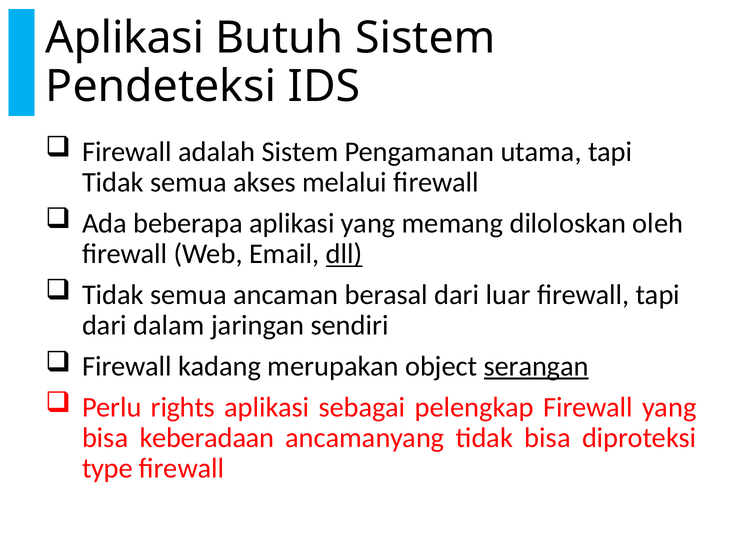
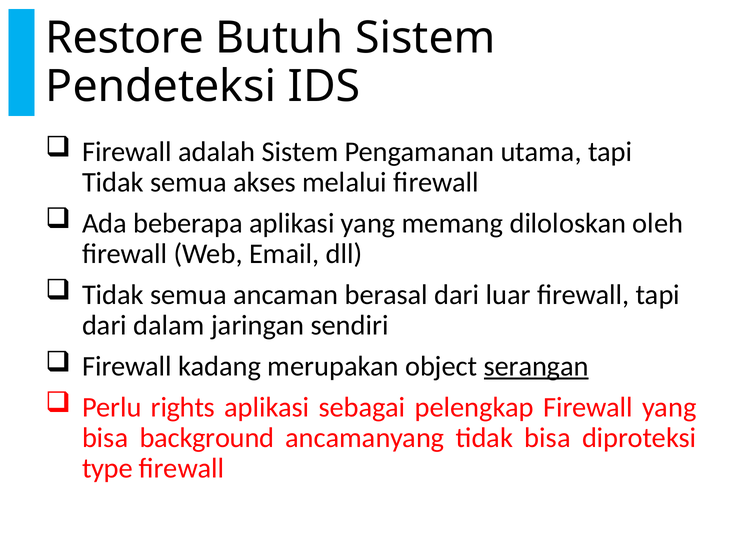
Aplikasi at (125, 38): Aplikasi -> Restore
dll underline: present -> none
keberadaan: keberadaan -> background
